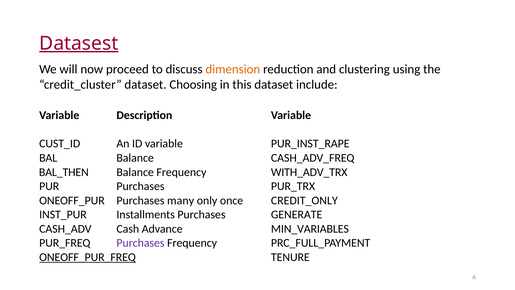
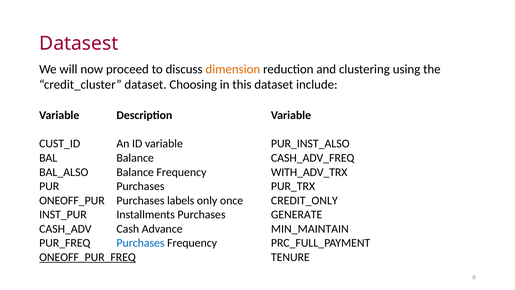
Datasest underline: present -> none
PUR_INST_RAPE: PUR_INST_RAPE -> PUR_INST_ALSO
BAL_THEN: BAL_THEN -> BAL_ALSO
many: many -> labels
MIN_VARIABLES: MIN_VARIABLES -> MIN_MAINTAIN
Purchases at (140, 243) colour: purple -> blue
